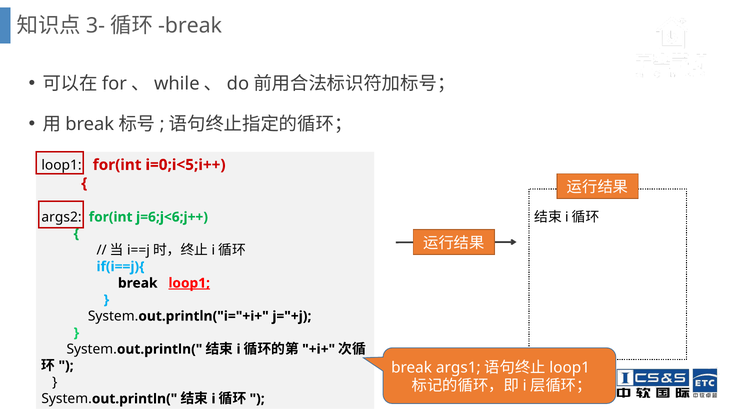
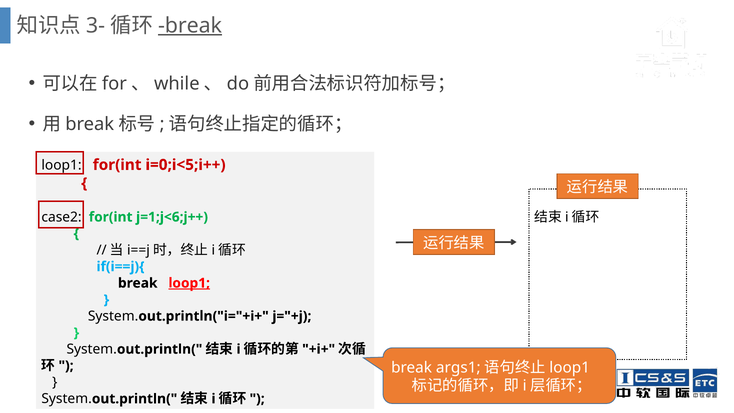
break at (190, 25) underline: none -> present
args2: args2 -> case2
j=6;j<6;j++: j=6;j<6;j++ -> j=1;j<6;j++
